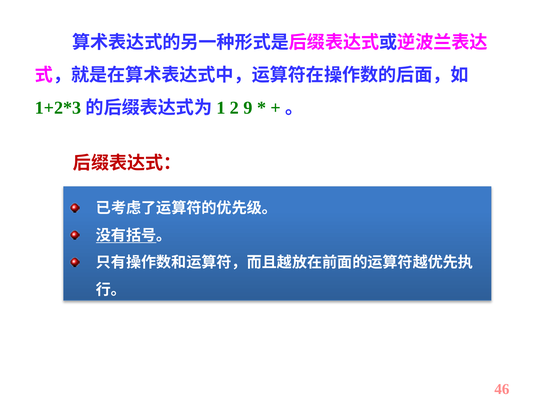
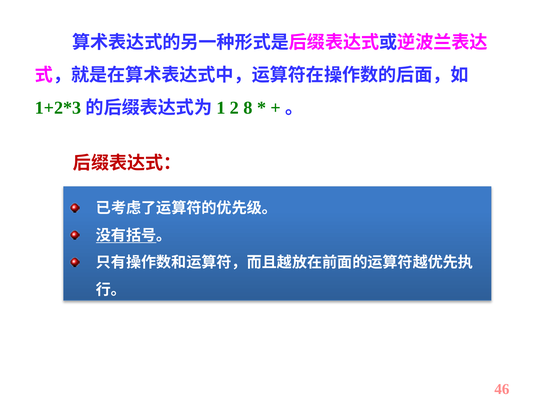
9: 9 -> 8
